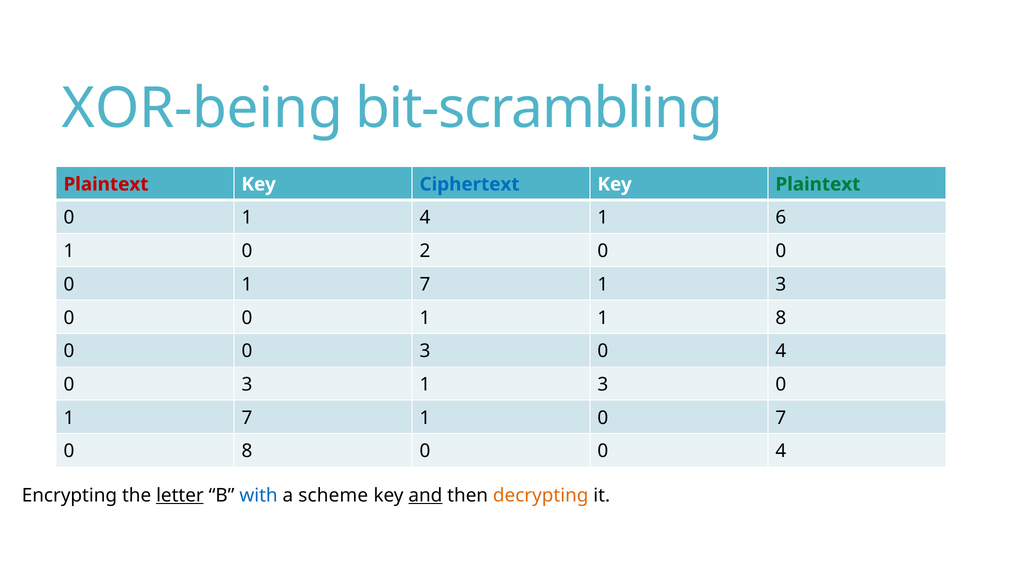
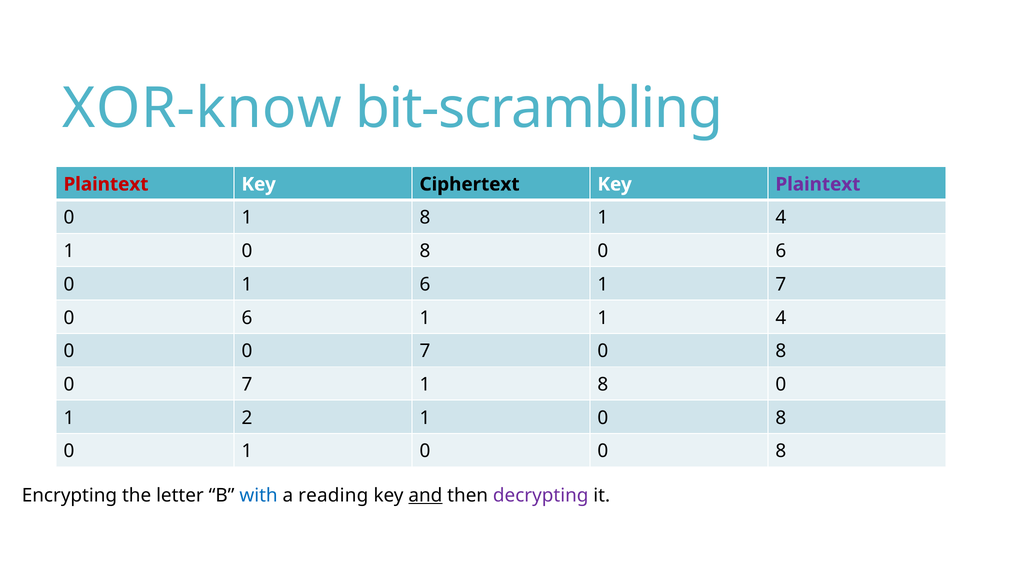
XOR-being: XOR-being -> XOR-know
Ciphertext colour: blue -> black
Plaintext at (818, 184) colour: green -> purple
0 1 4: 4 -> 8
6 at (781, 218): 6 -> 4
2 at (425, 251): 2 -> 8
0 at (781, 251): 0 -> 6
7 at (425, 284): 7 -> 6
3 at (781, 284): 3 -> 7
0 at (247, 318): 0 -> 6
1 1 8: 8 -> 4
0 0 3: 3 -> 7
4 at (781, 351): 4 -> 8
3 at (247, 384): 3 -> 7
3 at (603, 384): 3 -> 8
7 at (247, 418): 7 -> 2
7 at (781, 418): 7 -> 8
8 at (247, 451): 8 -> 1
0 0 4: 4 -> 8
letter underline: present -> none
scheme: scheme -> reading
decrypting colour: orange -> purple
